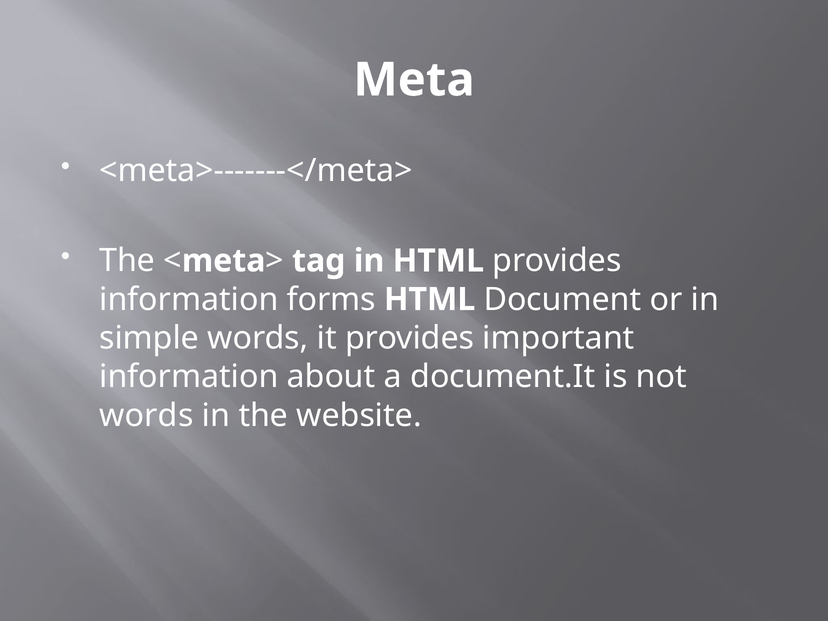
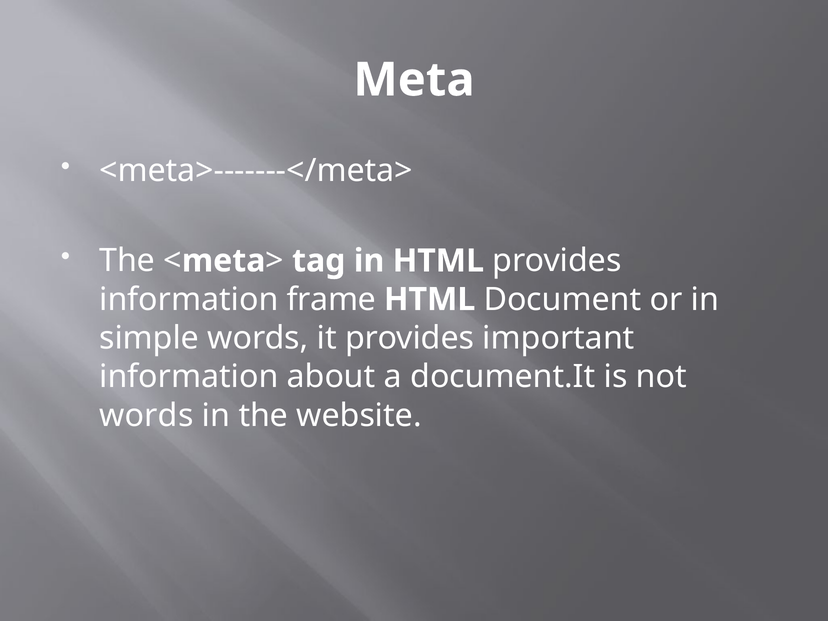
forms: forms -> frame
